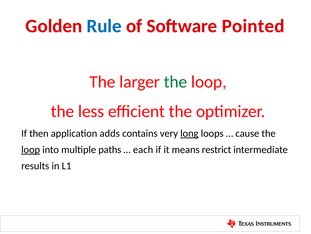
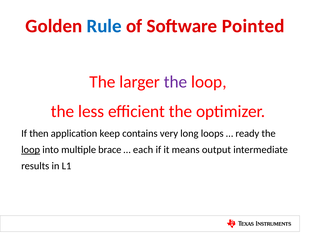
the at (176, 82) colour: green -> purple
adds: adds -> keep
long underline: present -> none
cause: cause -> ready
paths: paths -> brace
restrict: restrict -> output
